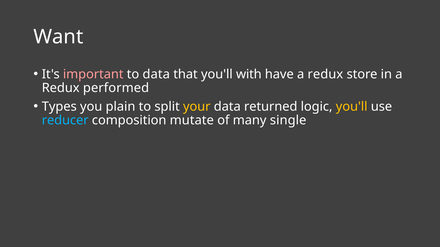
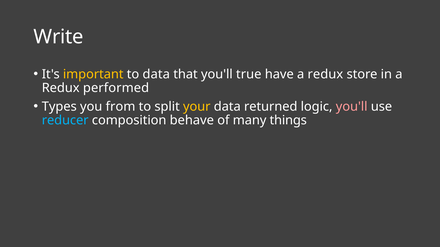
Want: Want -> Write
important colour: pink -> yellow
with: with -> true
plain: plain -> from
you'll at (352, 107) colour: yellow -> pink
mutate: mutate -> behave
single: single -> things
